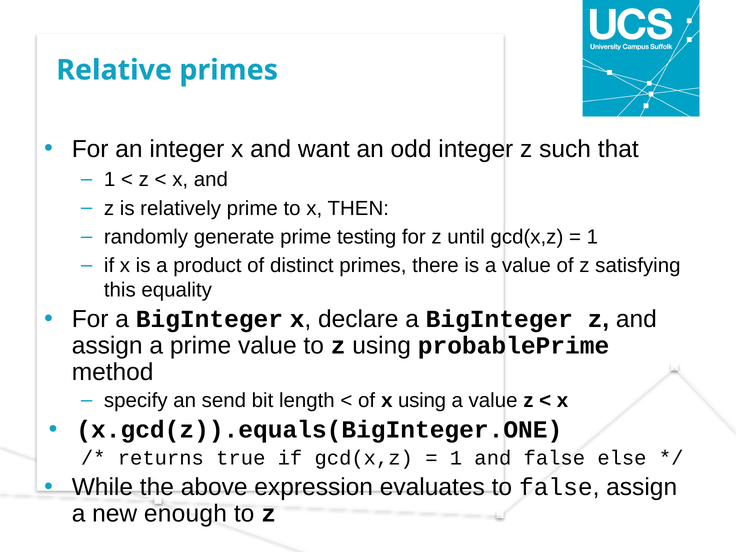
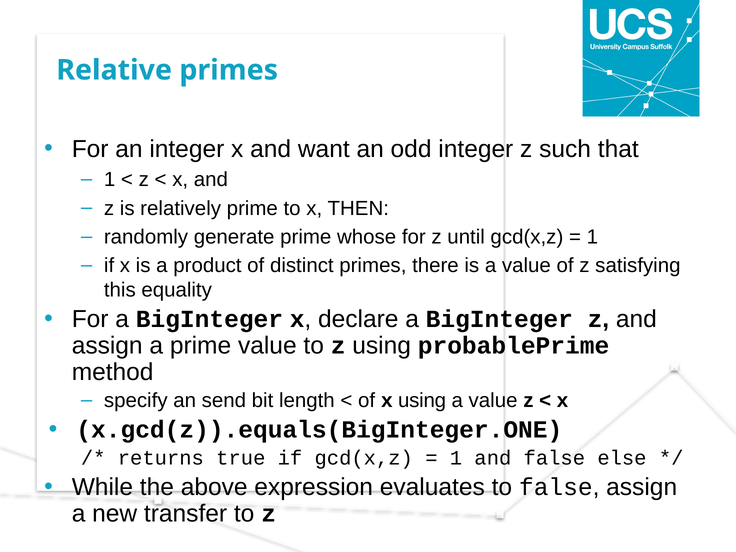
testing: testing -> whose
enough: enough -> transfer
